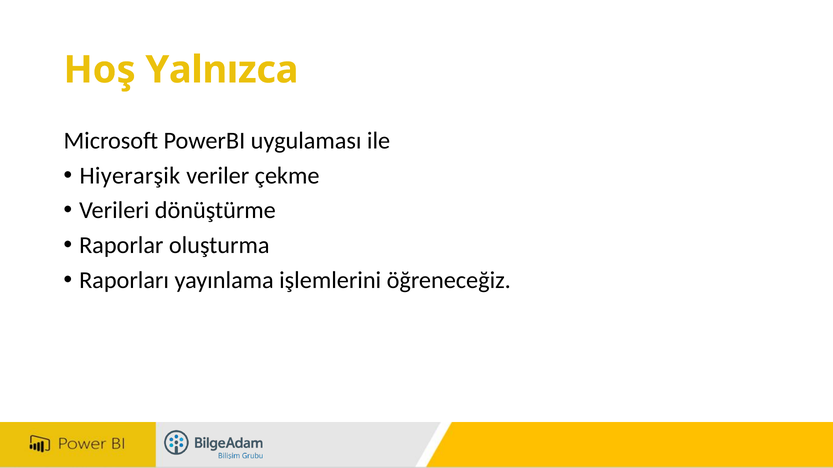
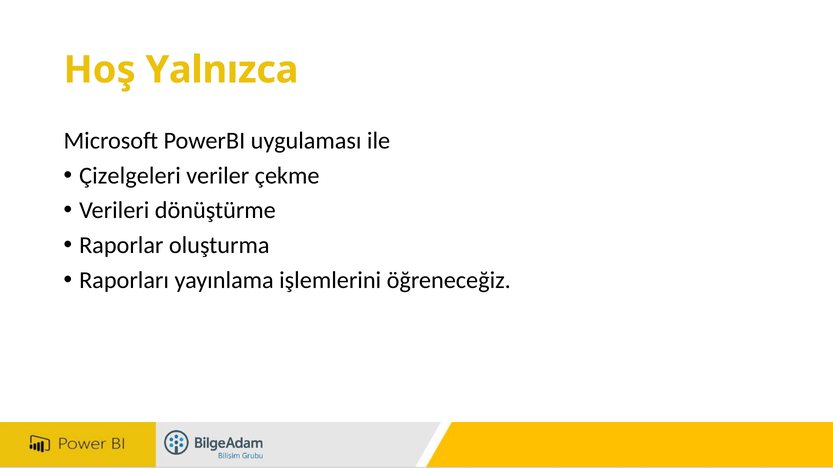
Hiyerarşik: Hiyerarşik -> Çizelgeleri
